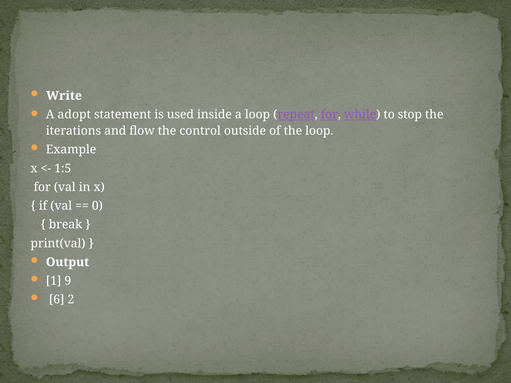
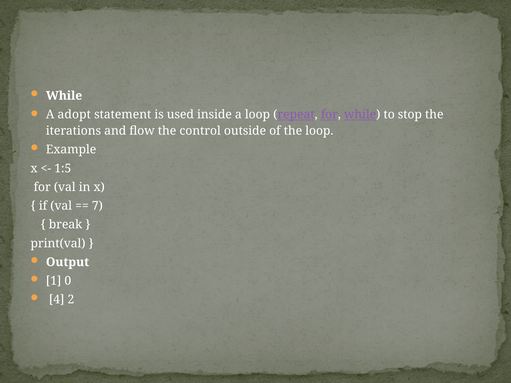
Write at (64, 96): Write -> While
0: 0 -> 7
9: 9 -> 0
6: 6 -> 4
